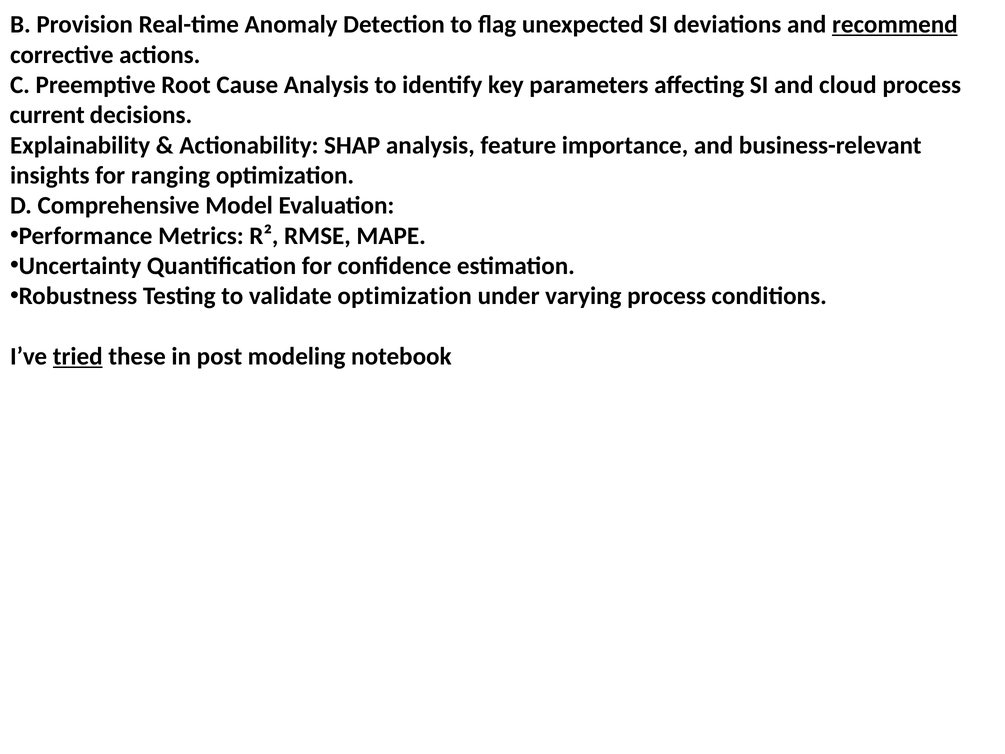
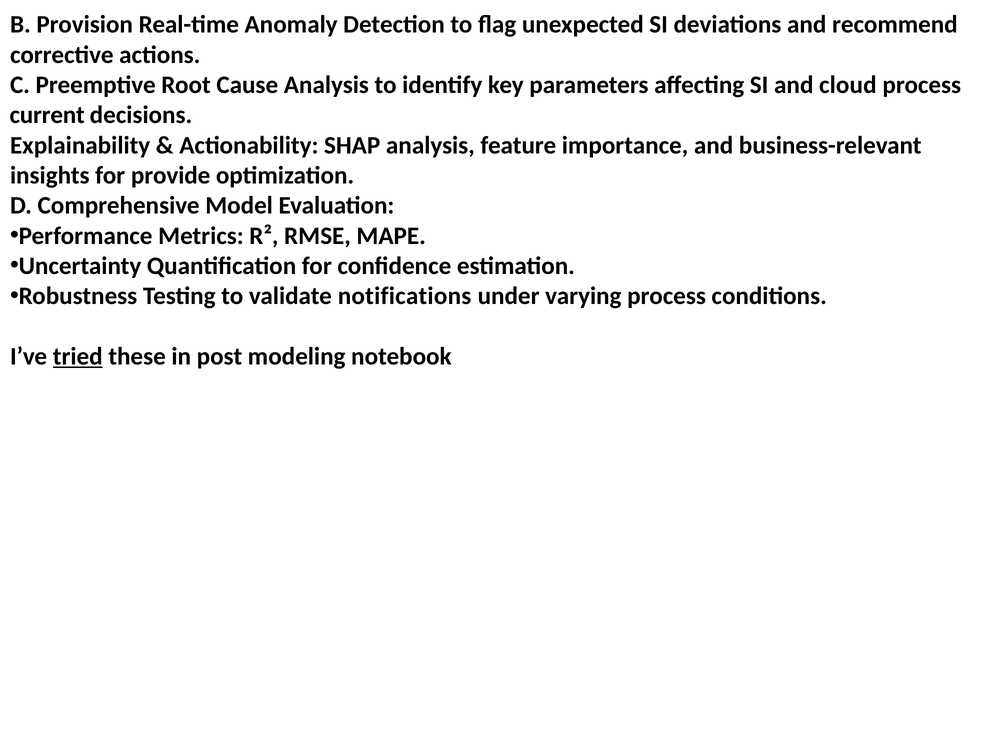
recommend underline: present -> none
ranging: ranging -> provide
validate optimization: optimization -> notifications
